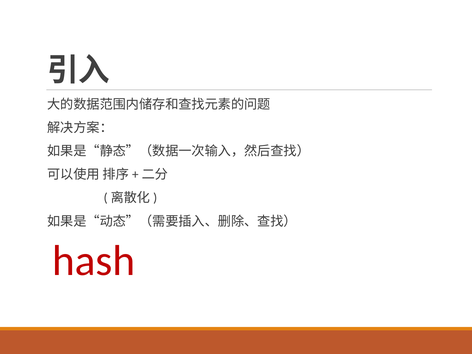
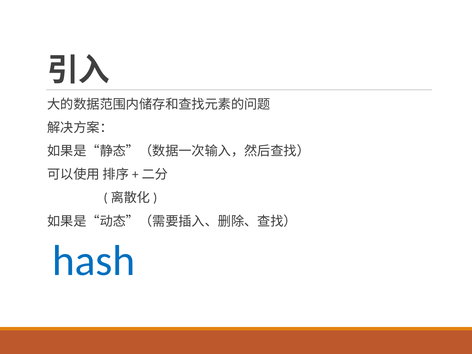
hash colour: red -> blue
